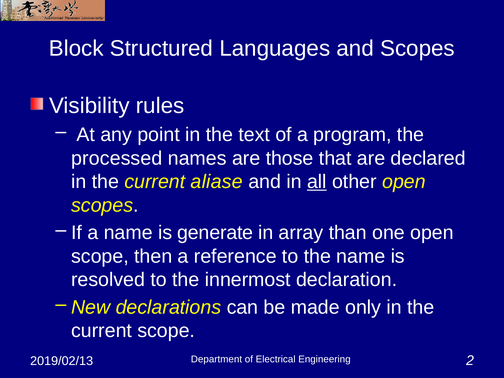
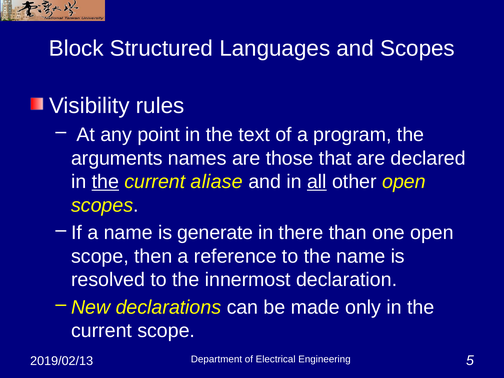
processed: processed -> arguments
the at (105, 182) underline: none -> present
array: array -> there
2: 2 -> 5
